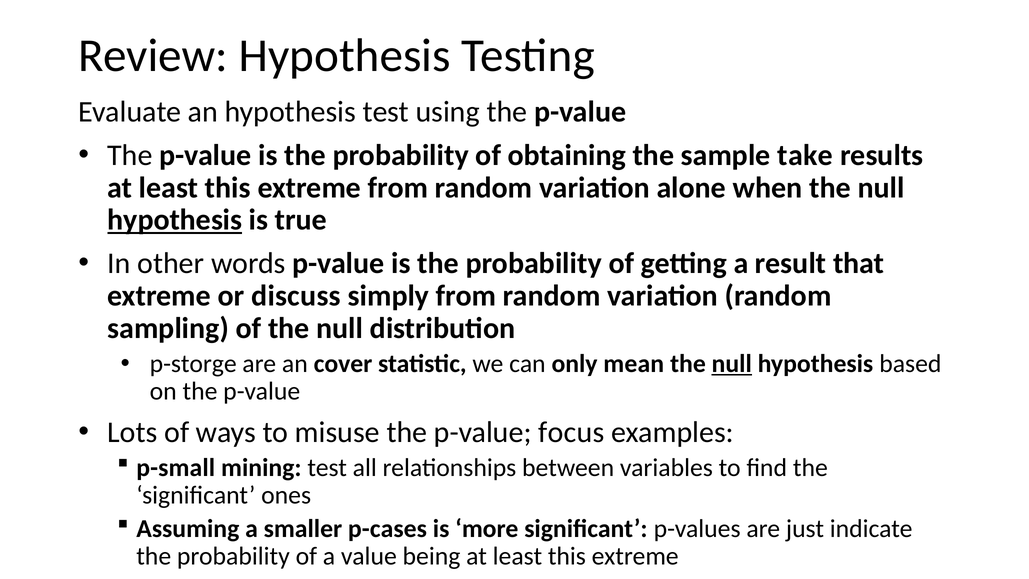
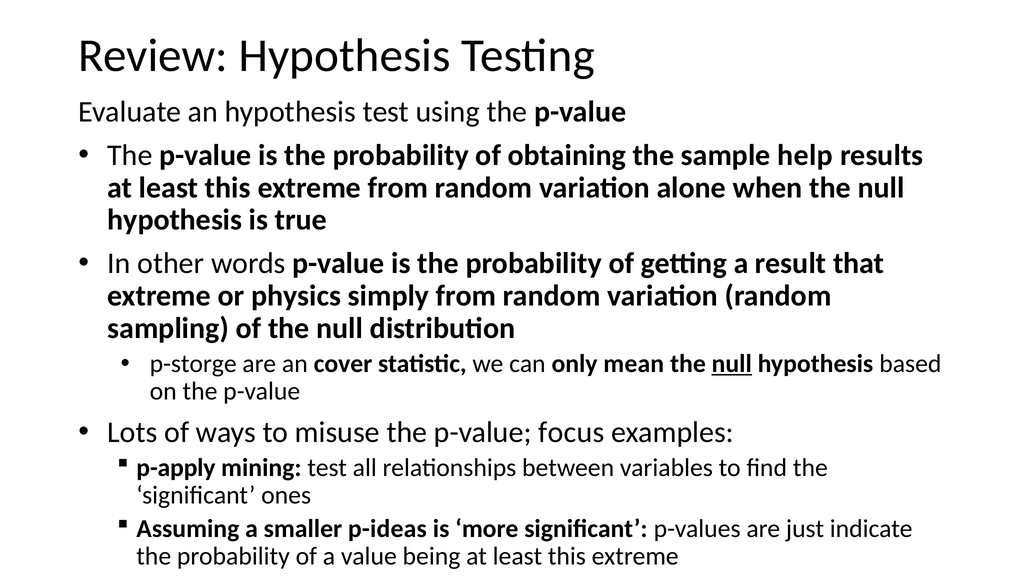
take: take -> help
hypothesis at (175, 220) underline: present -> none
discuss: discuss -> physics
p-small: p-small -> p-apply
p-cases: p-cases -> p-ideas
